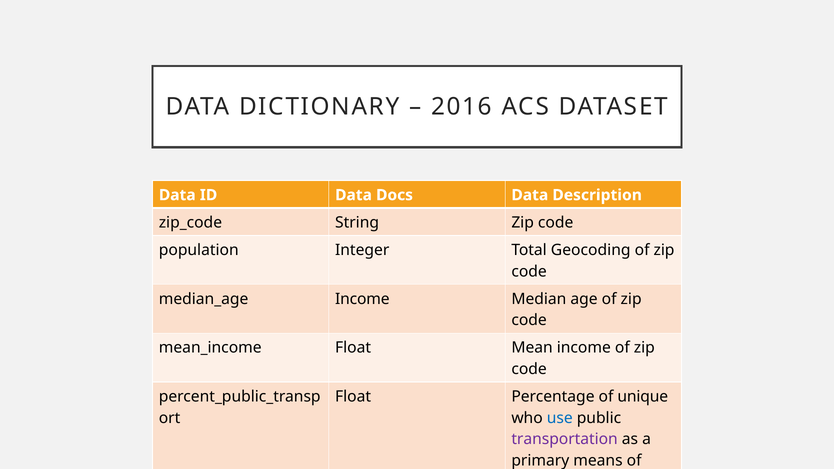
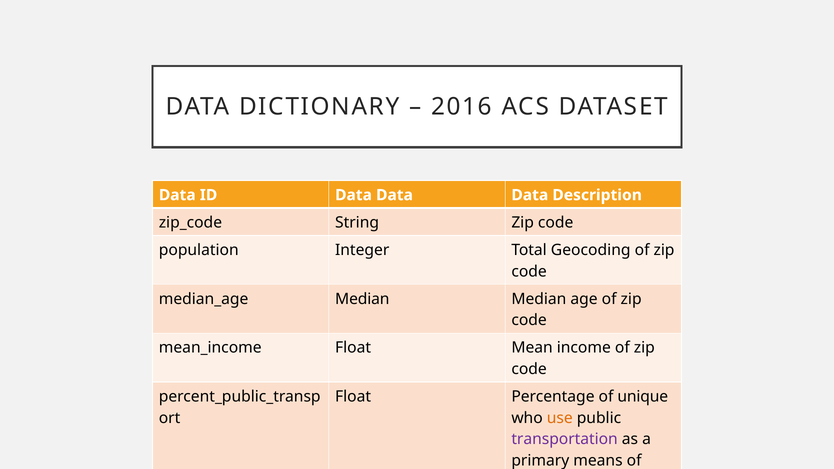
ID Data Docs: Docs -> Data
Income at (362, 299): Income -> Median
use colour: blue -> orange
